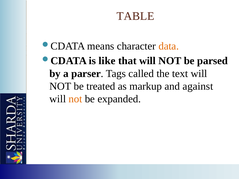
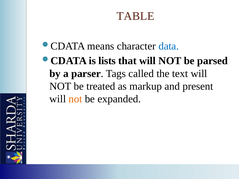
data colour: orange -> blue
like: like -> lists
against: against -> present
